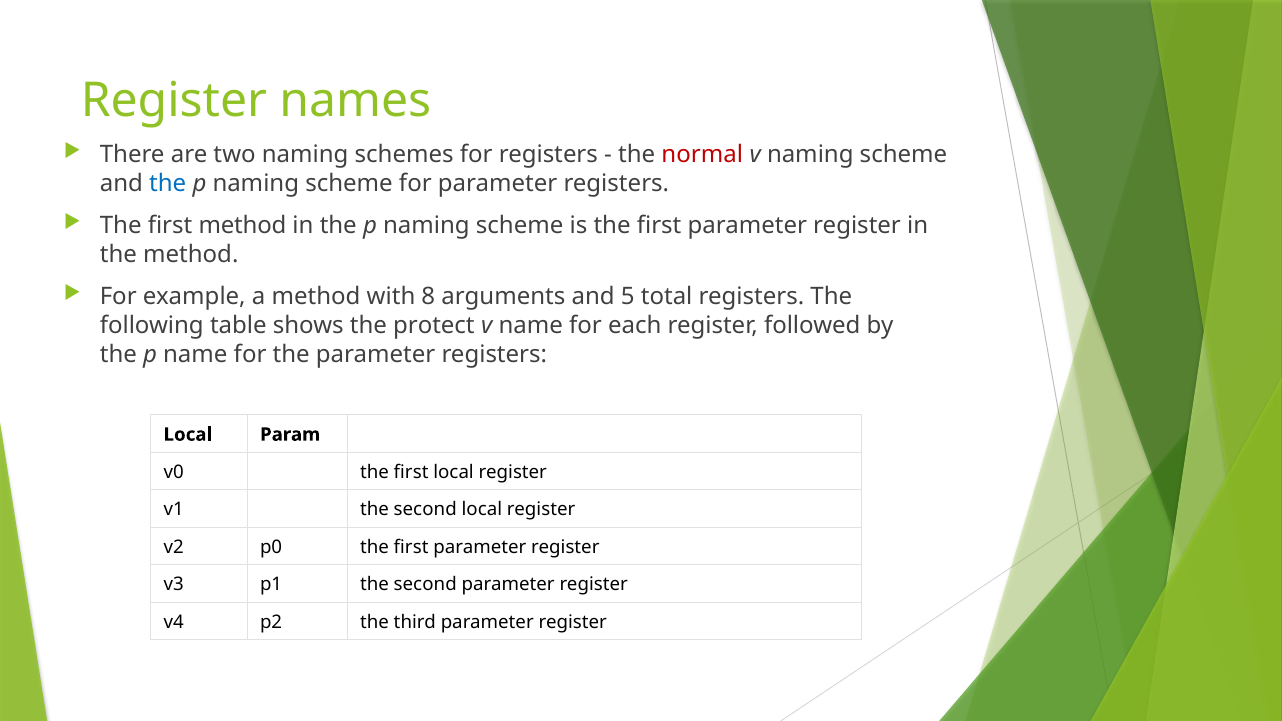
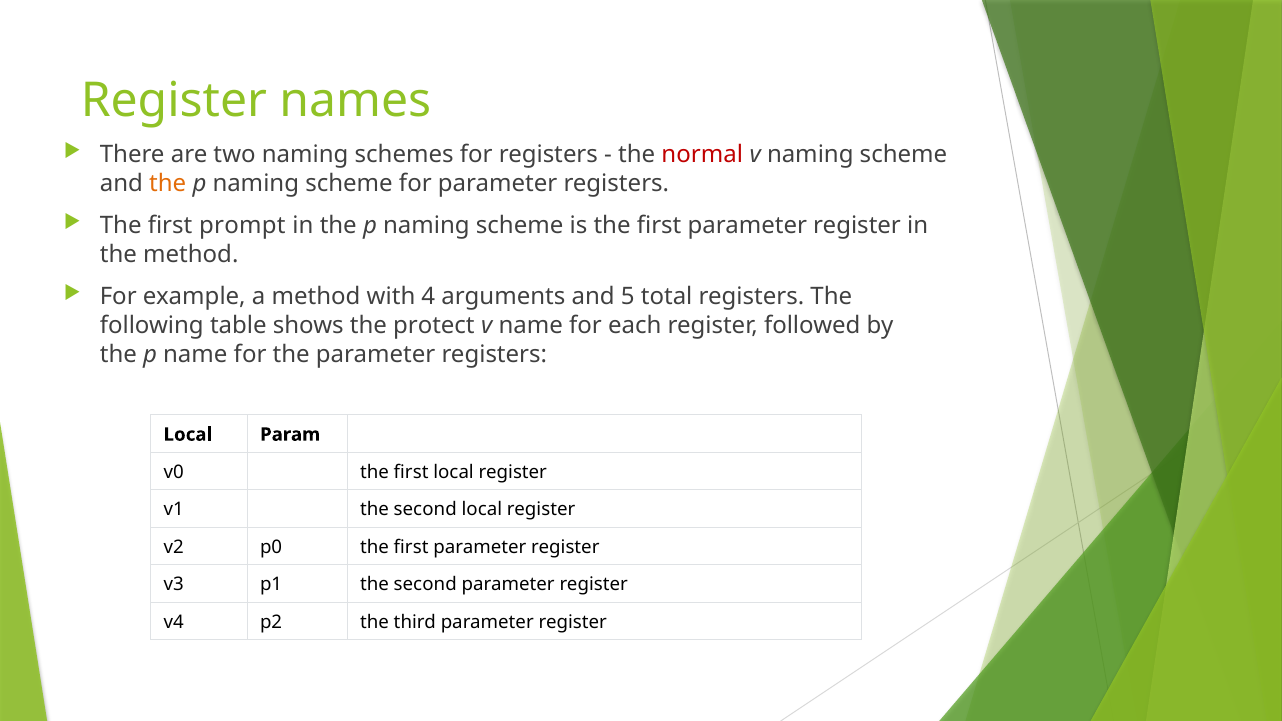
the at (168, 183) colour: blue -> orange
first method: method -> prompt
8: 8 -> 4
